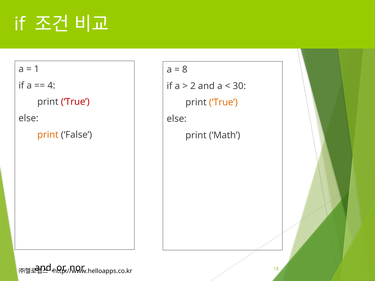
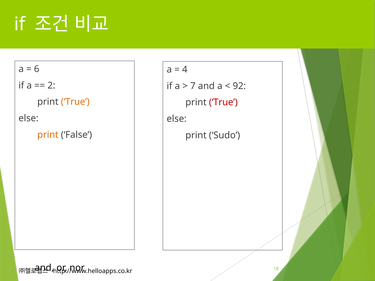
1: 1 -> 6
8: 8 -> 4
4: 4 -> 2
2: 2 -> 7
30: 30 -> 92
True at (75, 102) colour: red -> orange
True at (223, 102) colour: orange -> red
Math: Math -> Sudo
